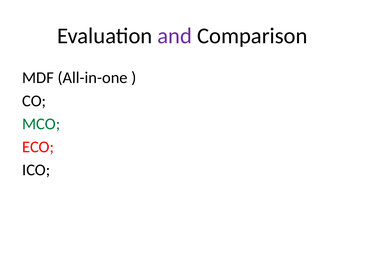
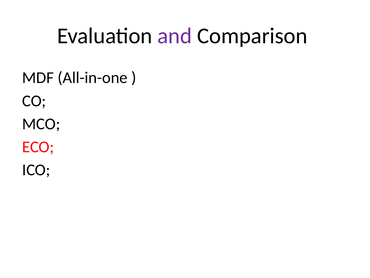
MCO colour: green -> black
